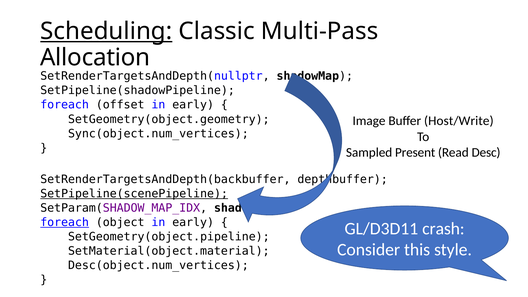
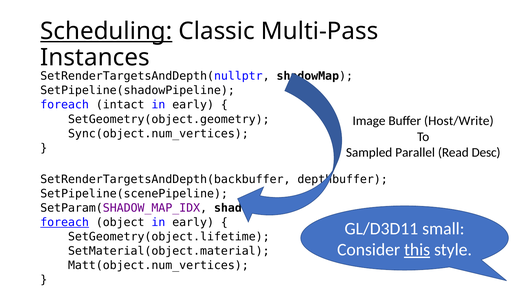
Allocation: Allocation -> Instances
offset: offset -> intact
Present: Present -> Parallel
SetPipeline(scenePipeline underline: present -> none
crash: crash -> small
SetGeometry(object.pipeline: SetGeometry(object.pipeline -> SetGeometry(object.lifetime
this underline: none -> present
Desc(object.num_vertices: Desc(object.num_vertices -> Matt(object.num_vertices
